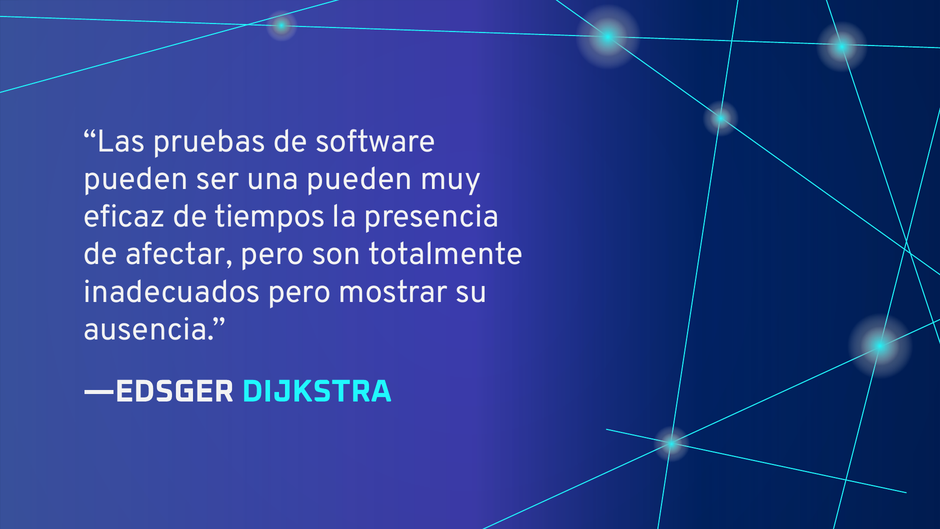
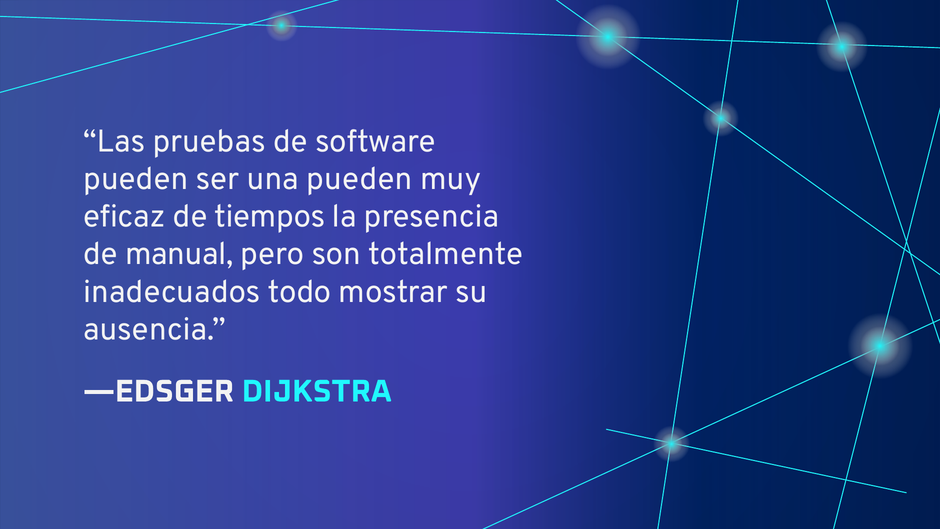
afectar: afectar -> manual
inadecuados pero: pero -> todo
